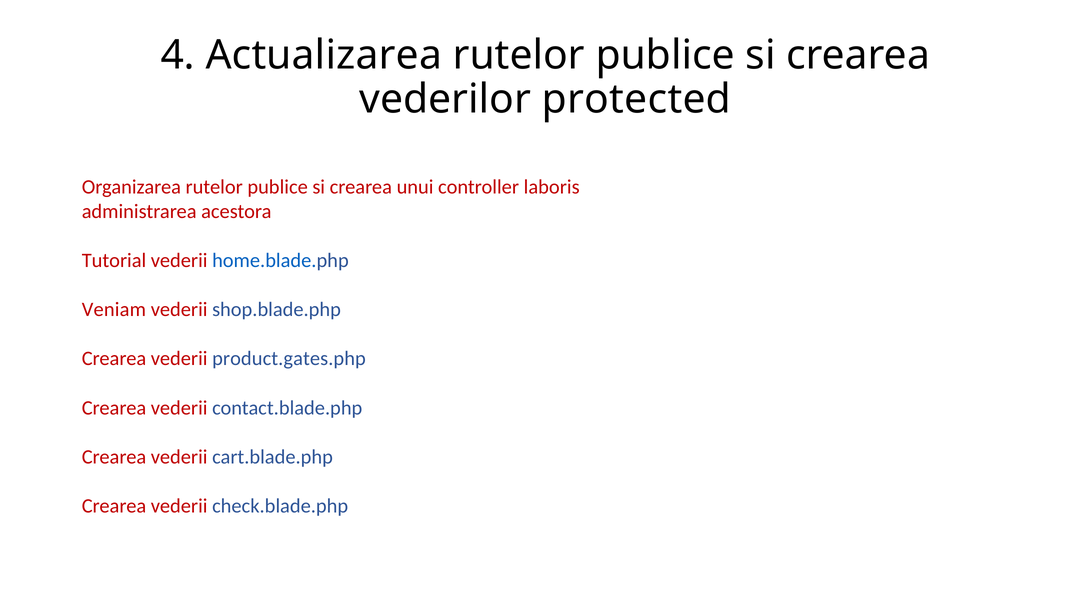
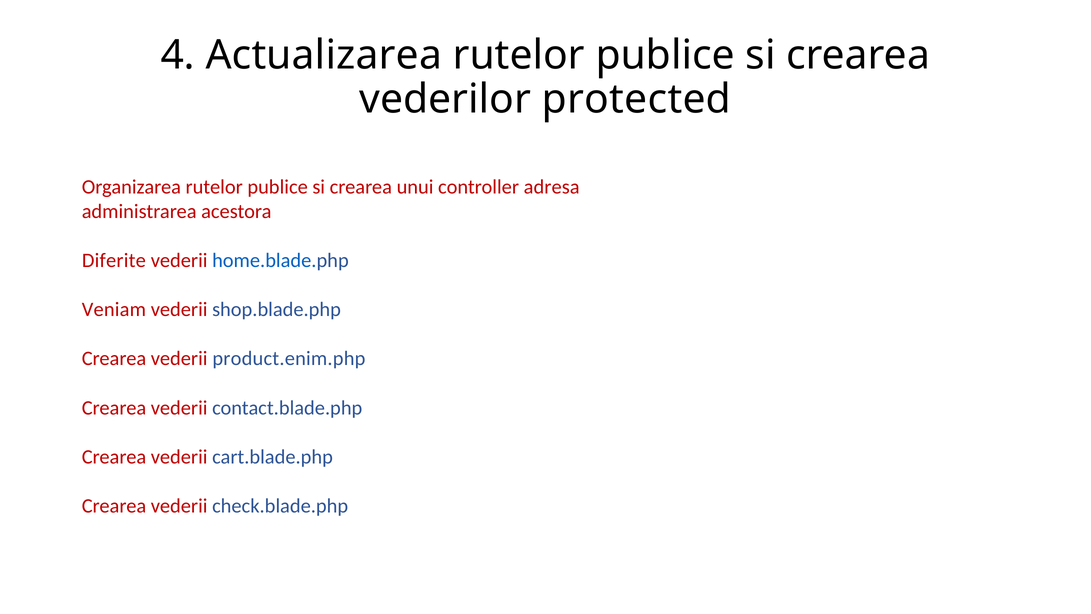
laboris: laboris -> adresa
Tutorial: Tutorial -> Diferite
product.gates.php: product.gates.php -> product.enim.php
